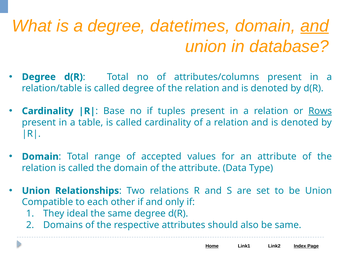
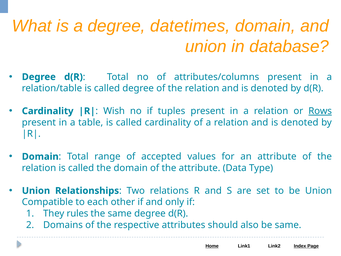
and at (315, 26) underline: present -> none
Base: Base -> Wish
ideal: ideal -> rules
